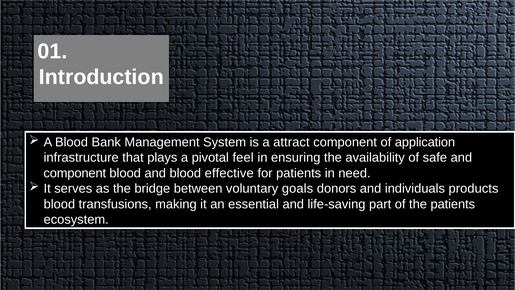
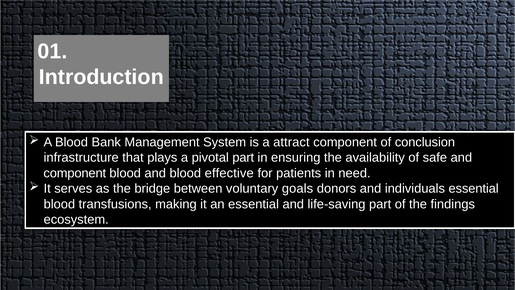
application: application -> conclusion
pivotal feel: feel -> part
individuals products: products -> essential
the patients: patients -> findings
